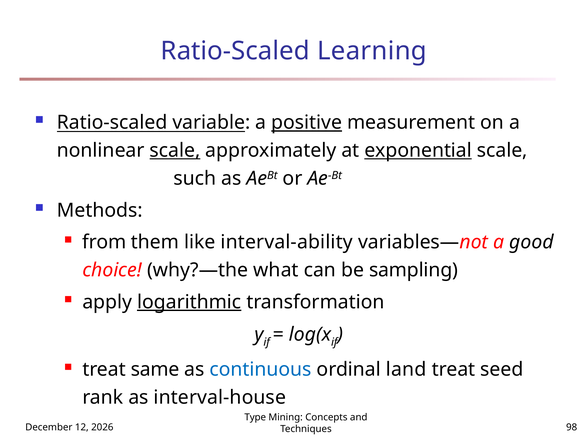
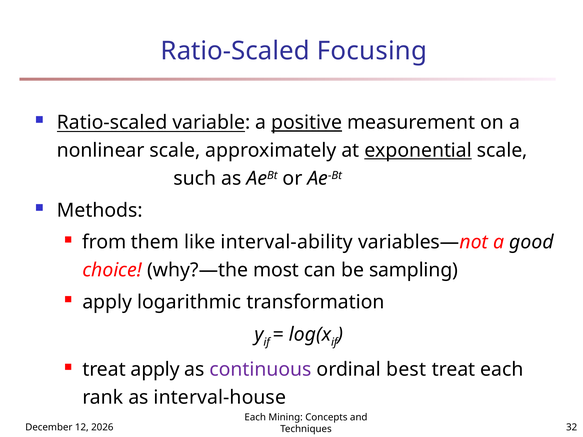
Learning: Learning -> Focusing
scale at (175, 151) underline: present -> none
what: what -> most
logarithmic underline: present -> none
treat same: same -> apply
continuous colour: blue -> purple
land: land -> best
treat seed: seed -> each
Type at (255, 417): Type -> Each
98: 98 -> 32
